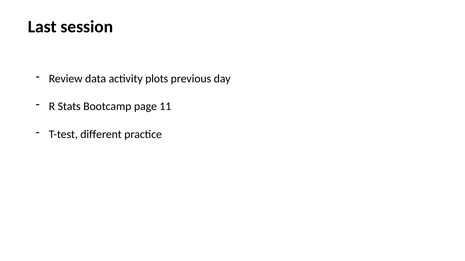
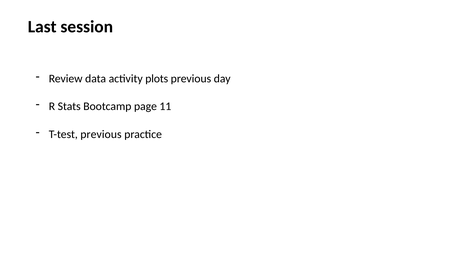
T-test different: different -> previous
